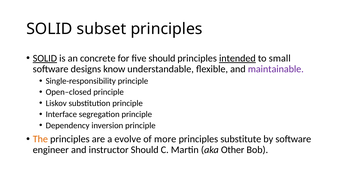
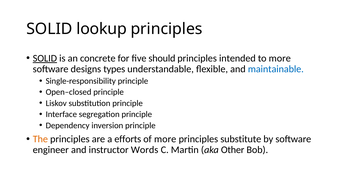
subset: subset -> lookup
intended underline: present -> none
to small: small -> more
know: know -> types
maintainable colour: purple -> blue
evolve: evolve -> efforts
instructor Should: Should -> Words
